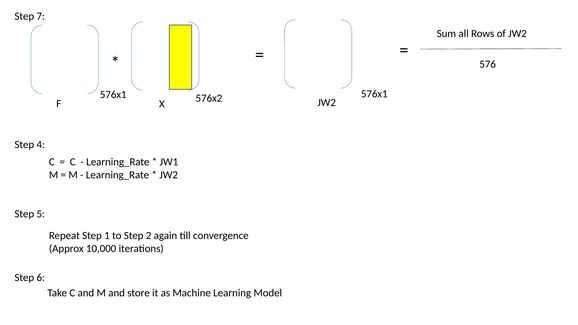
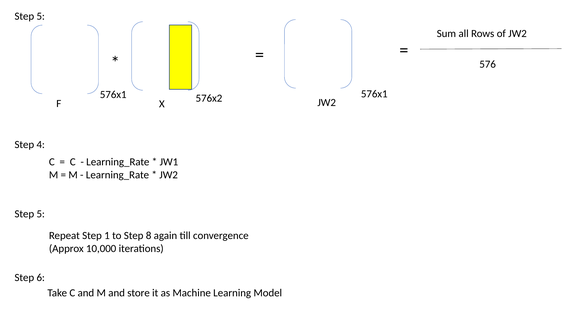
7 at (41, 16): 7 -> 5
2: 2 -> 8
